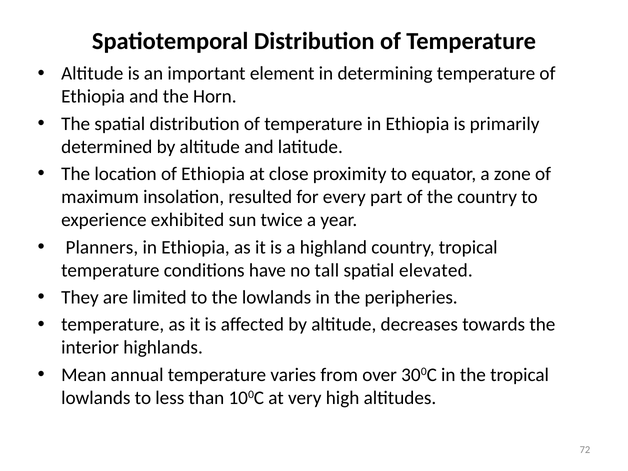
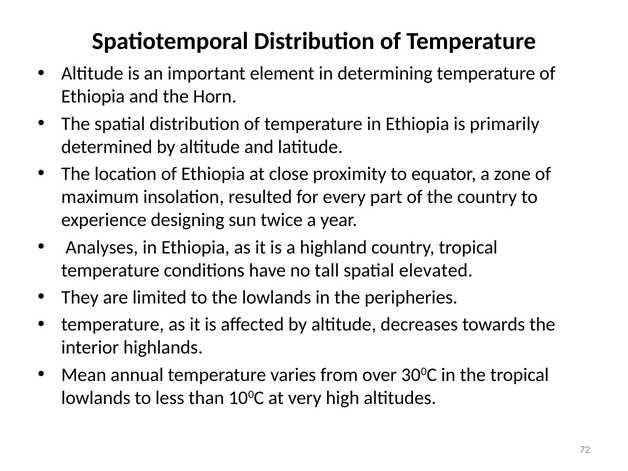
exhibited: exhibited -> designing
Planners: Planners -> Analyses
